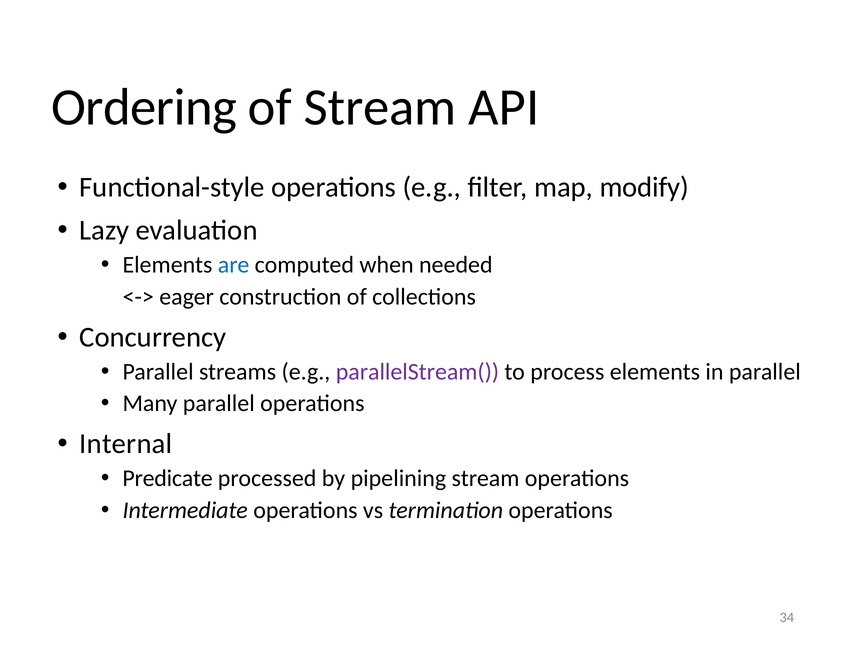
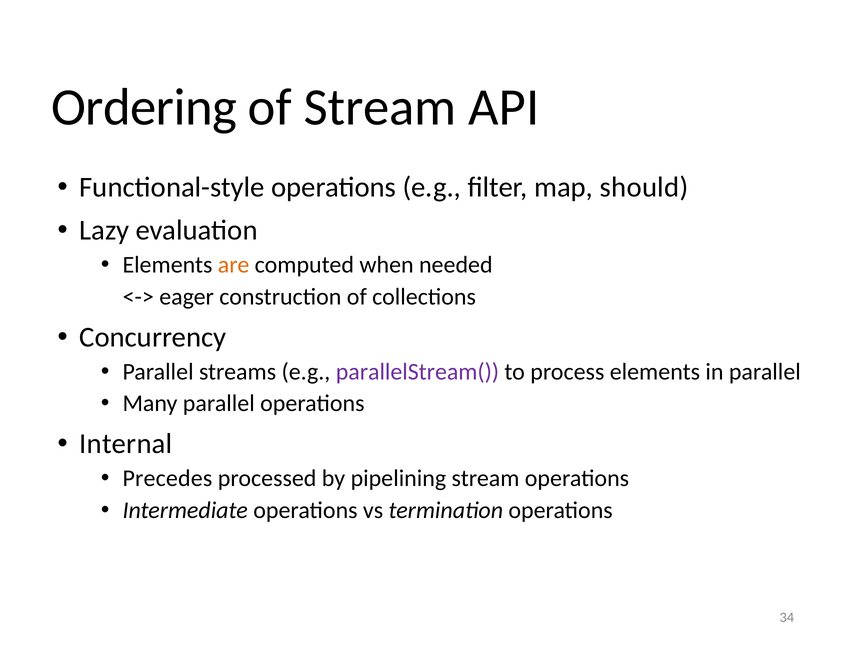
modify: modify -> should
are colour: blue -> orange
Predicate: Predicate -> Precedes
